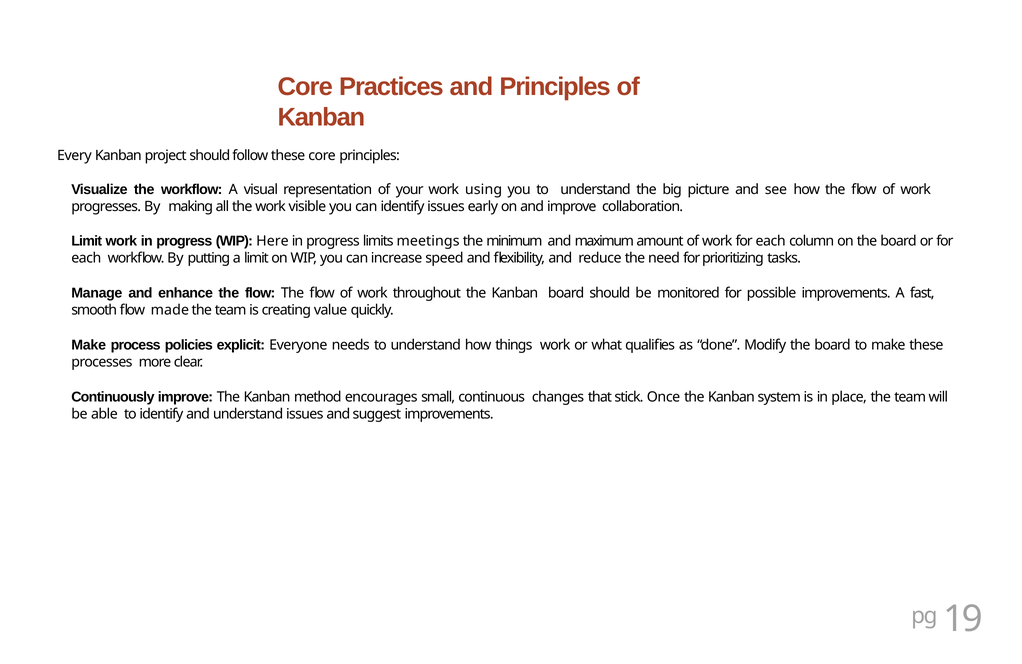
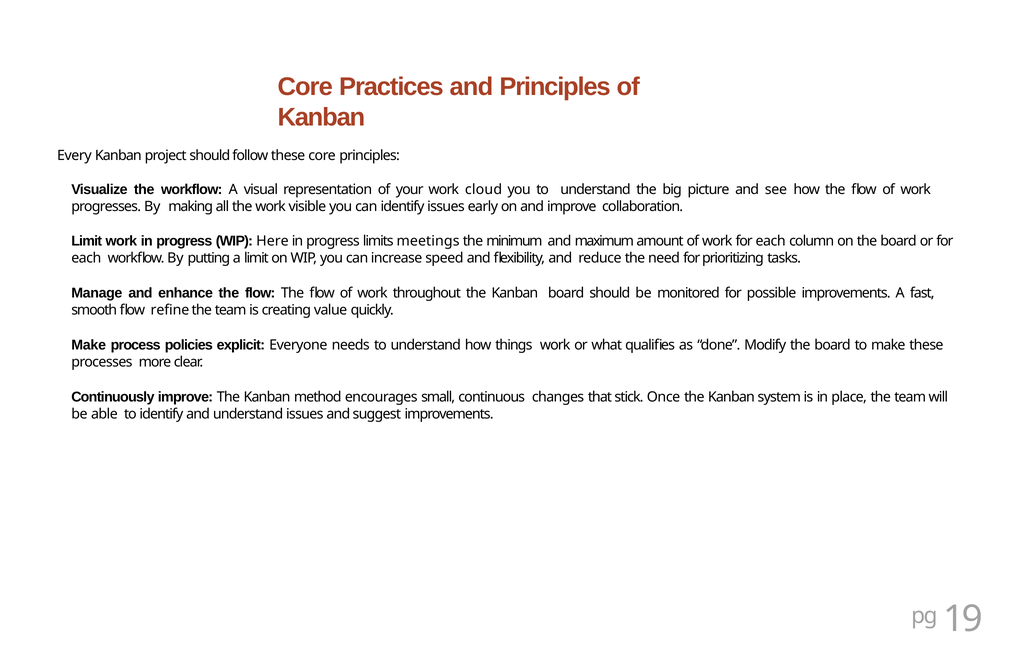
using: using -> cloud
made: made -> refine
